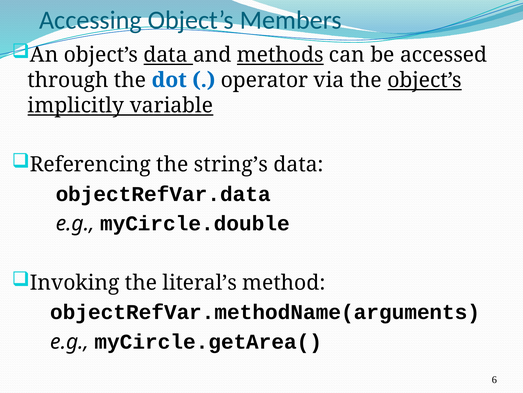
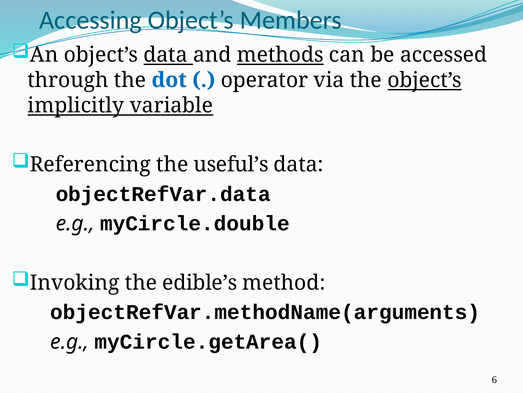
string’s: string’s -> useful’s
literal’s: literal’s -> edible’s
